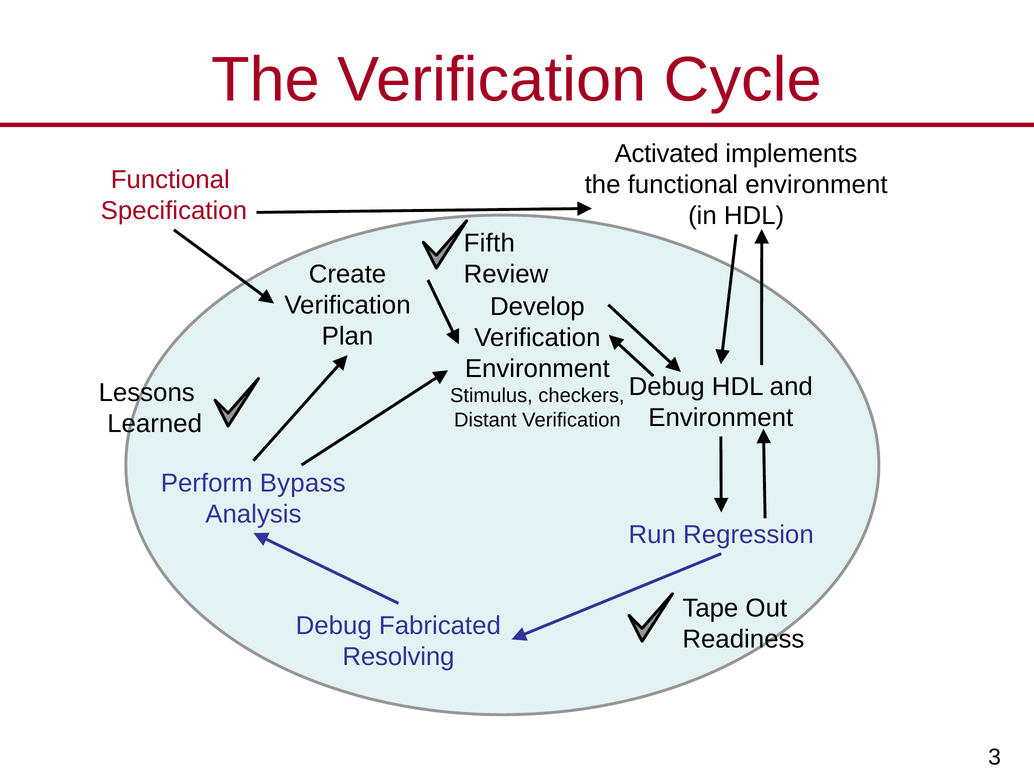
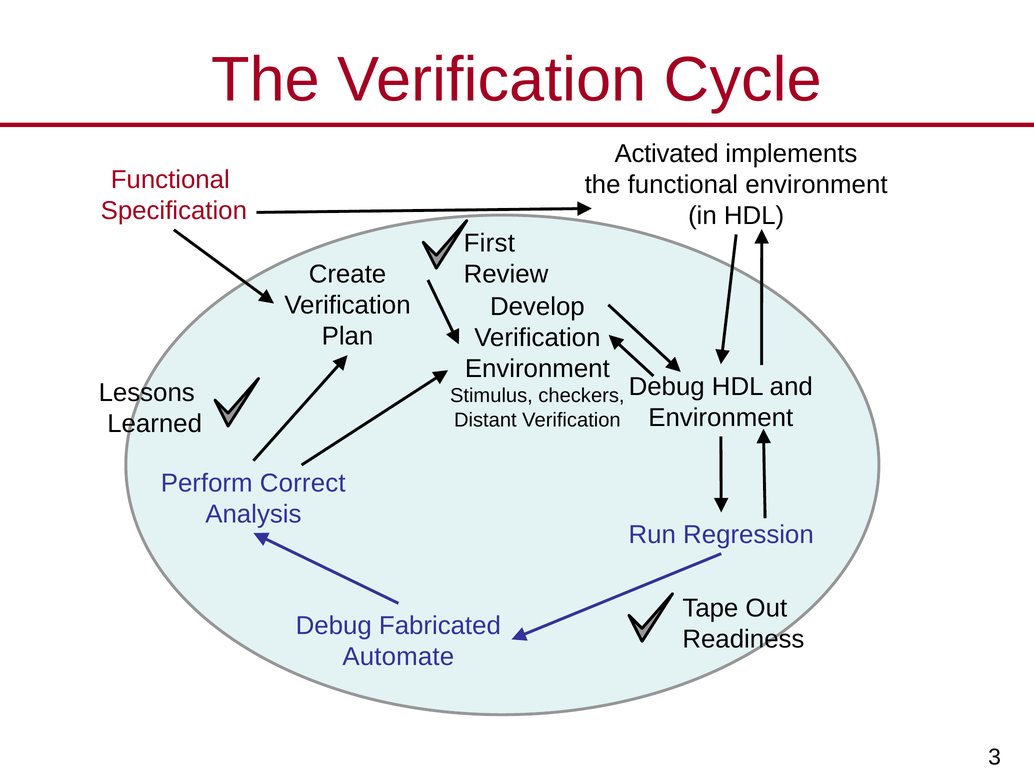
Fifth: Fifth -> First
Bypass: Bypass -> Correct
Resolving: Resolving -> Automate
